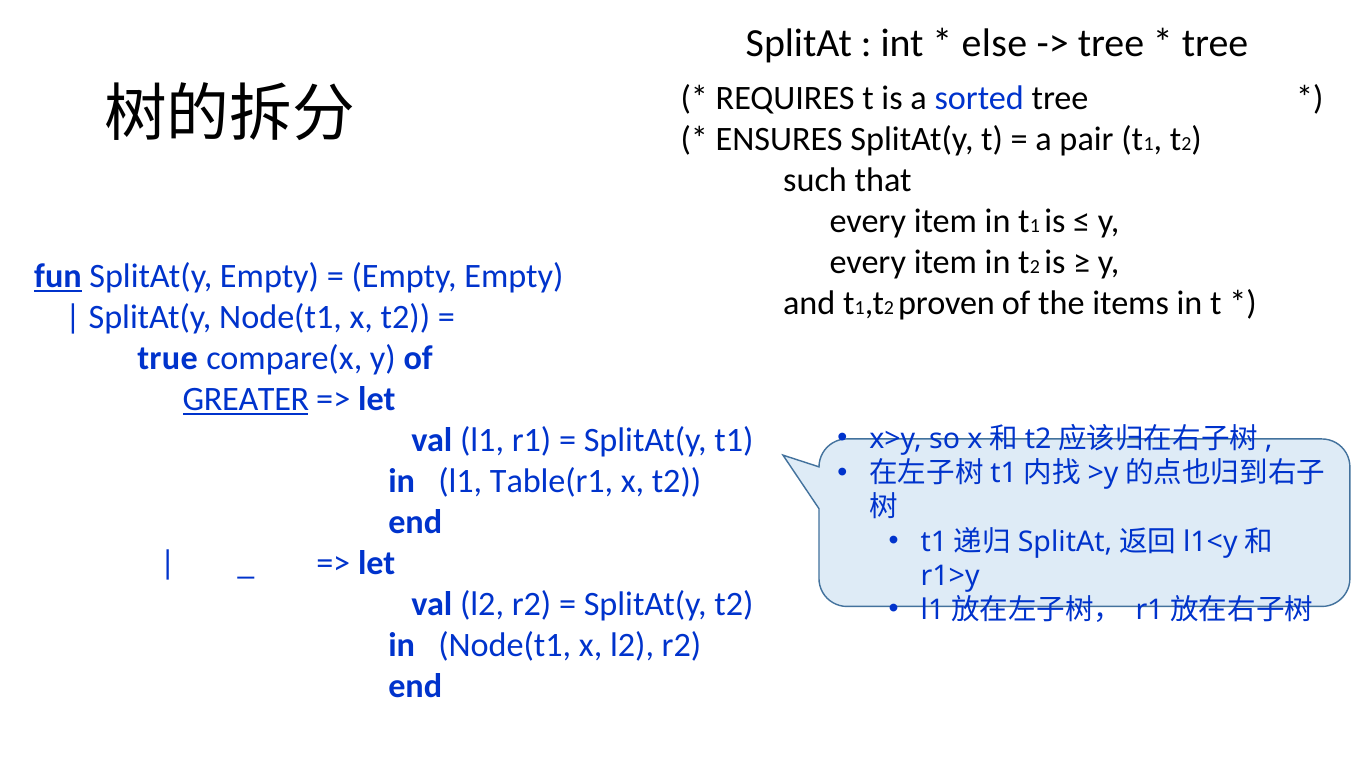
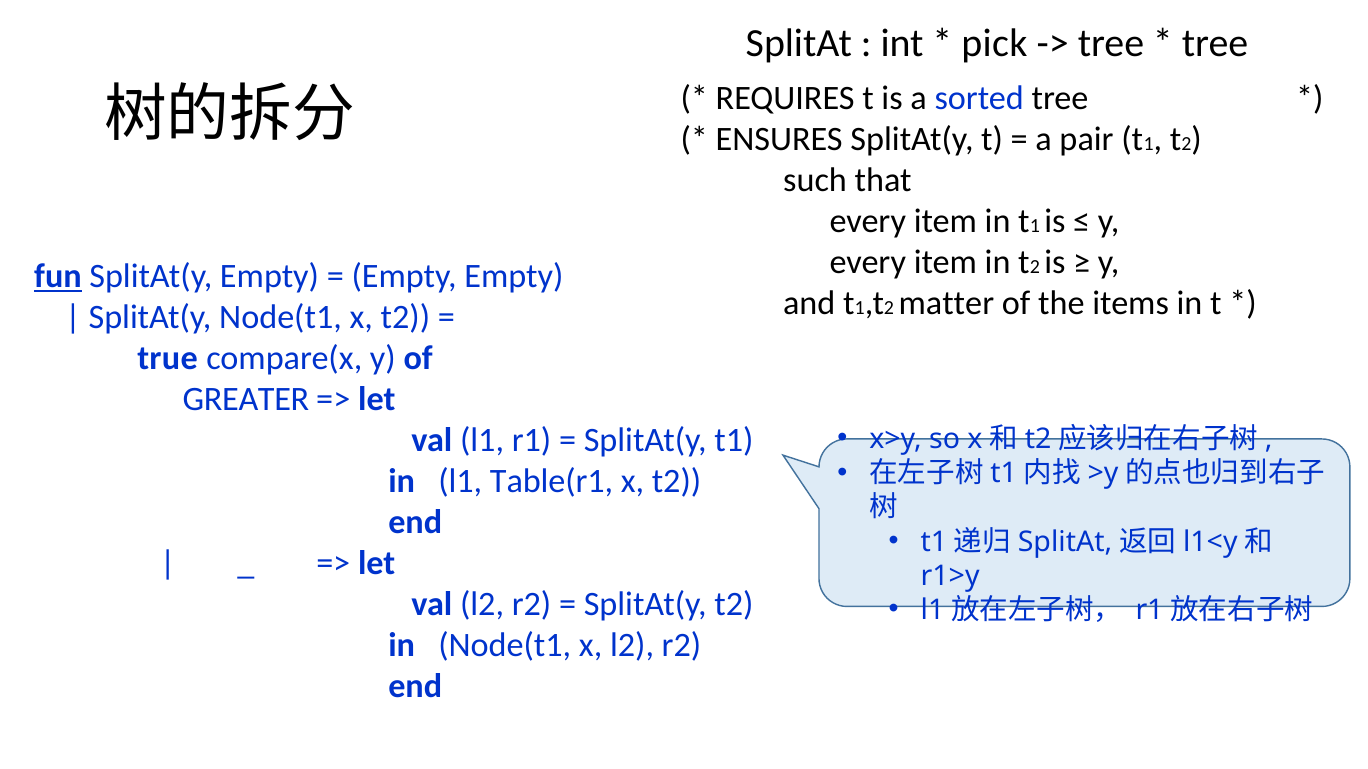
else: else -> pick
proven: proven -> matter
GREATER underline: present -> none
